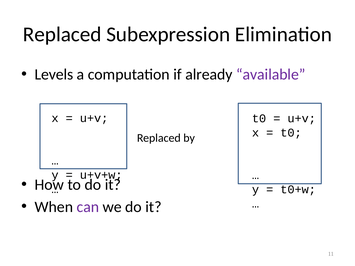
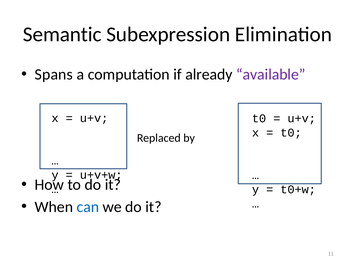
Replaced at (62, 34): Replaced -> Semantic
Levels: Levels -> Spans
can colour: purple -> blue
